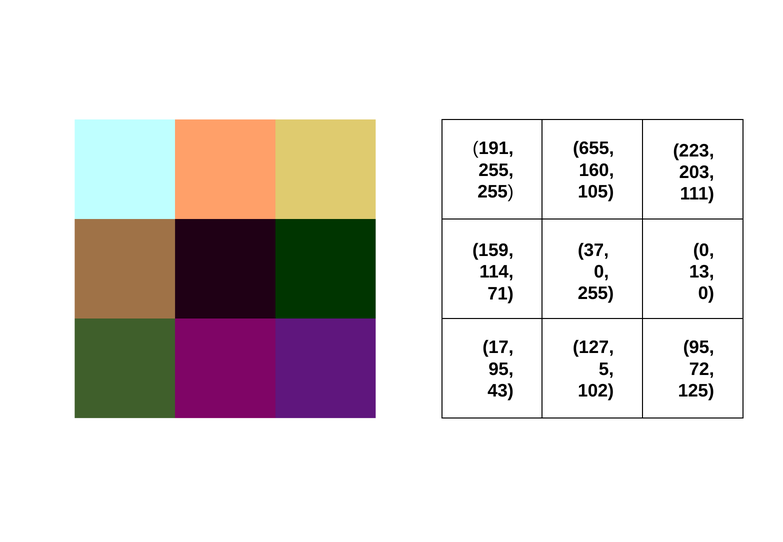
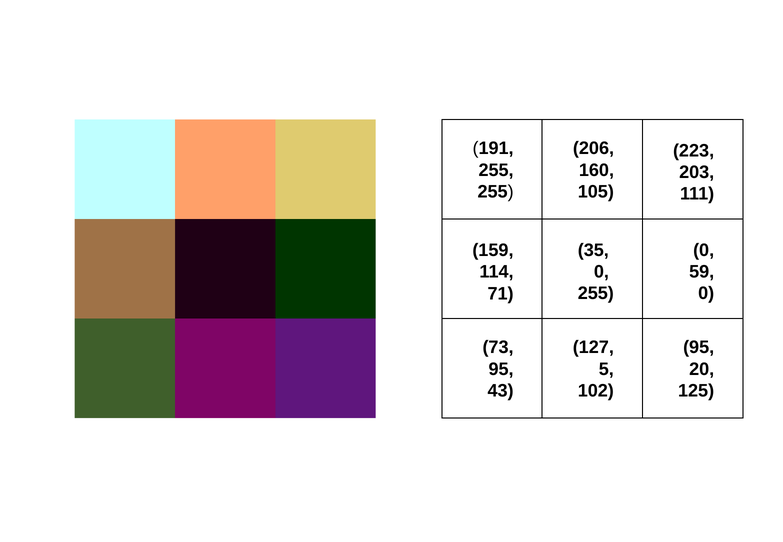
655: 655 -> 206
37: 37 -> 35
13: 13 -> 59
17: 17 -> 73
72: 72 -> 20
